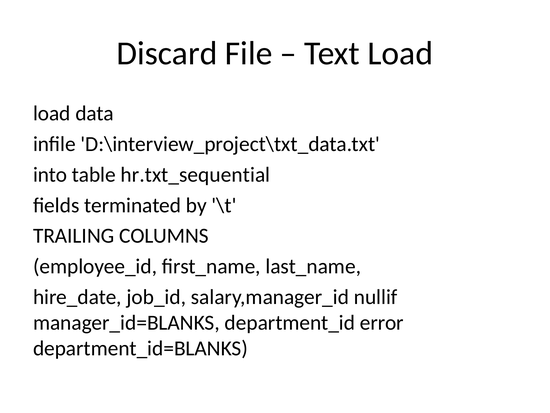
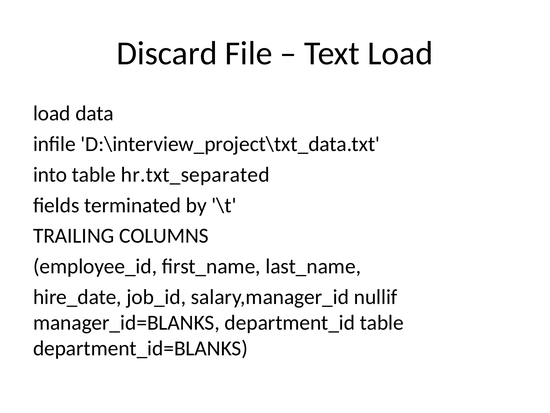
hr.txt_sequential: hr.txt_sequential -> hr.txt_separated
department_id error: error -> table
